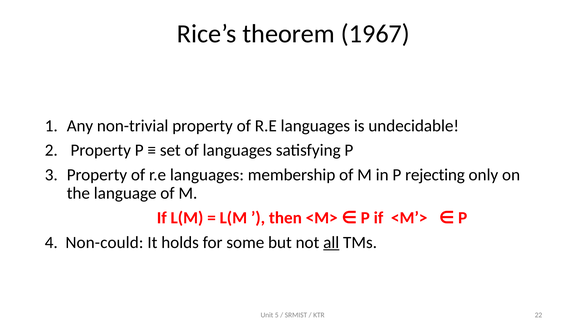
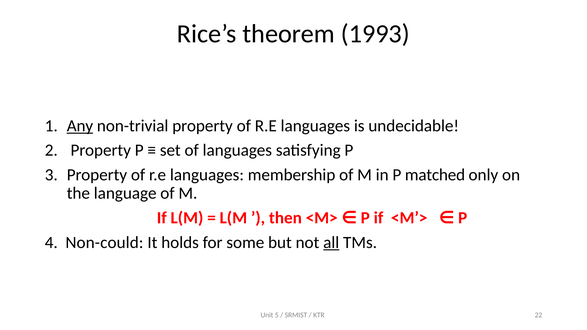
1967: 1967 -> 1993
Any underline: none -> present
rejecting: rejecting -> matched
